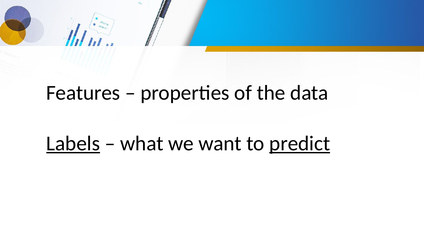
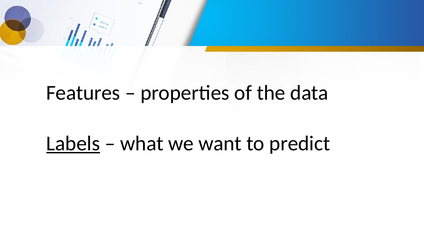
predict underline: present -> none
